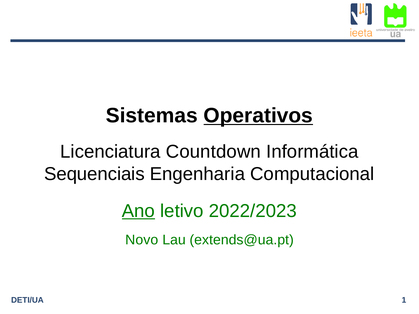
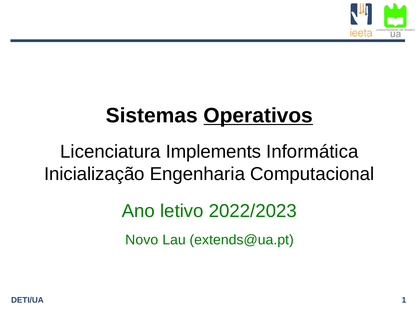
Countdown: Countdown -> Implements
Sequenciais: Sequenciais -> Inicialização
Ano underline: present -> none
